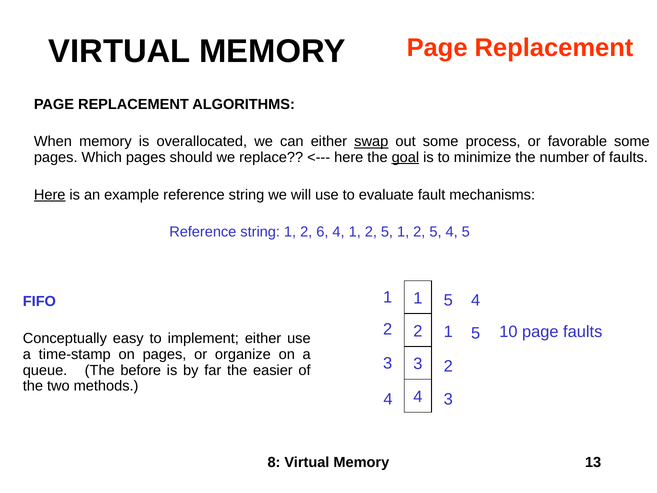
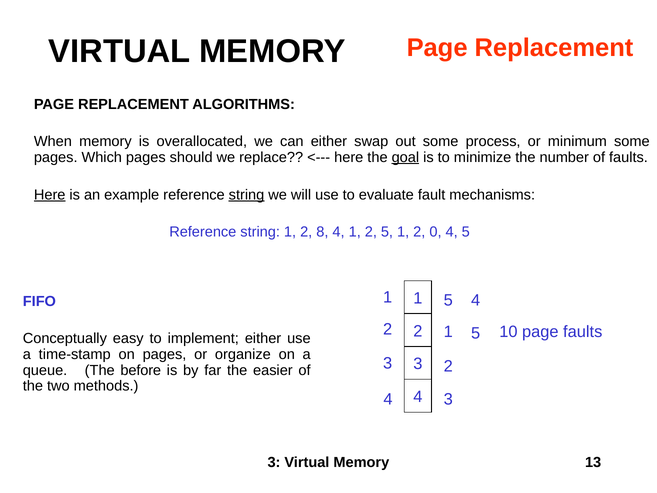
swap underline: present -> none
favorable: favorable -> minimum
string at (247, 195) underline: none -> present
6: 6 -> 8
5 1 2 5: 5 -> 0
8 at (274, 462): 8 -> 3
